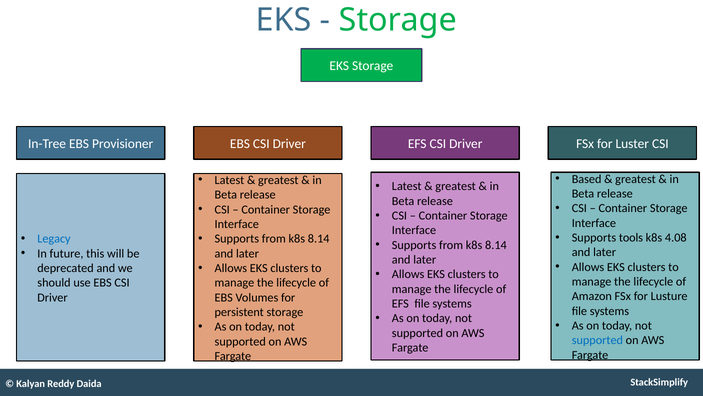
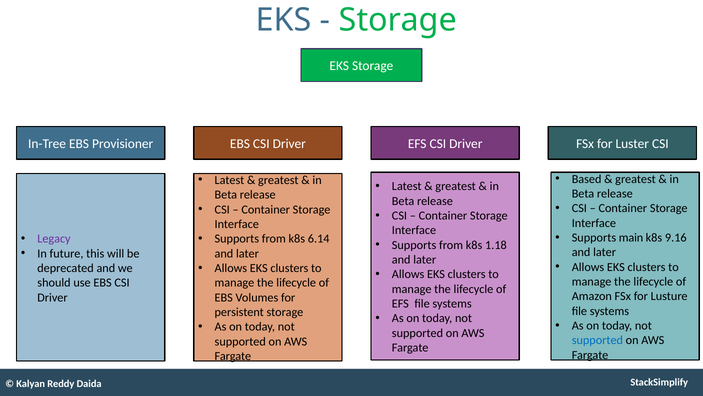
tools: tools -> main
4.08: 4.08 -> 9.16
Legacy colour: blue -> purple
8.14 at (319, 238): 8.14 -> 6.14
8.14 at (496, 245): 8.14 -> 1.18
